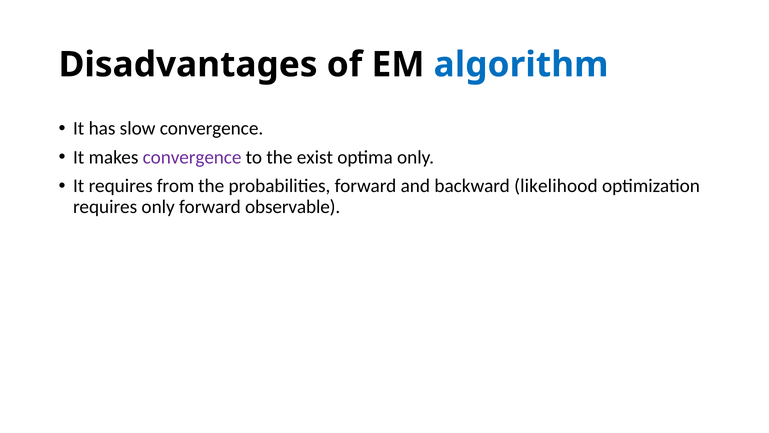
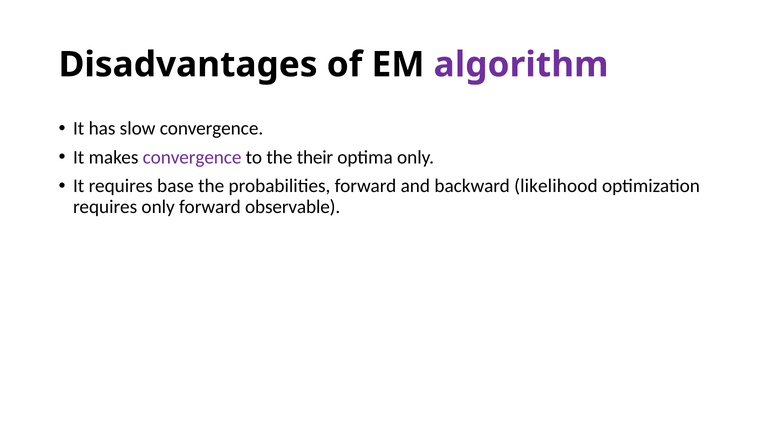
algorithm colour: blue -> purple
exist: exist -> their
from: from -> base
